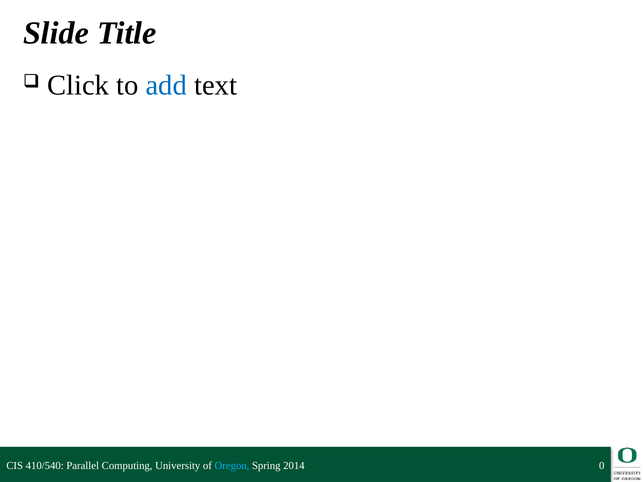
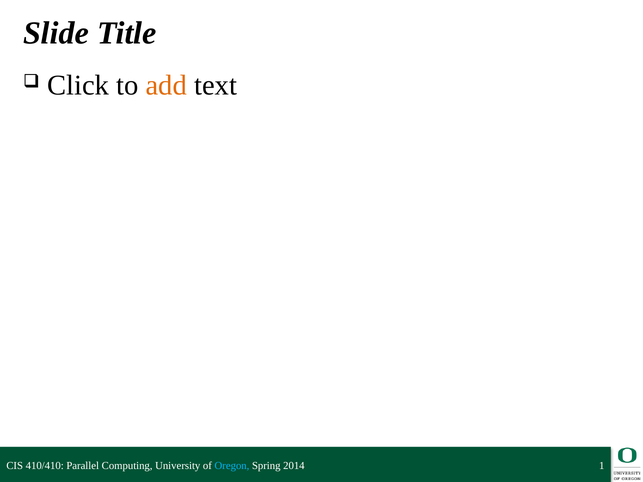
add colour: blue -> orange
410/540: 410/540 -> 410/410
0: 0 -> 1
